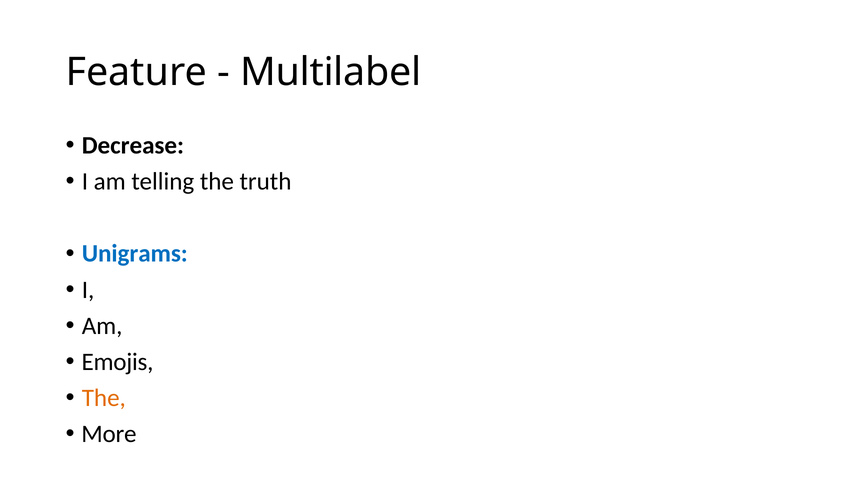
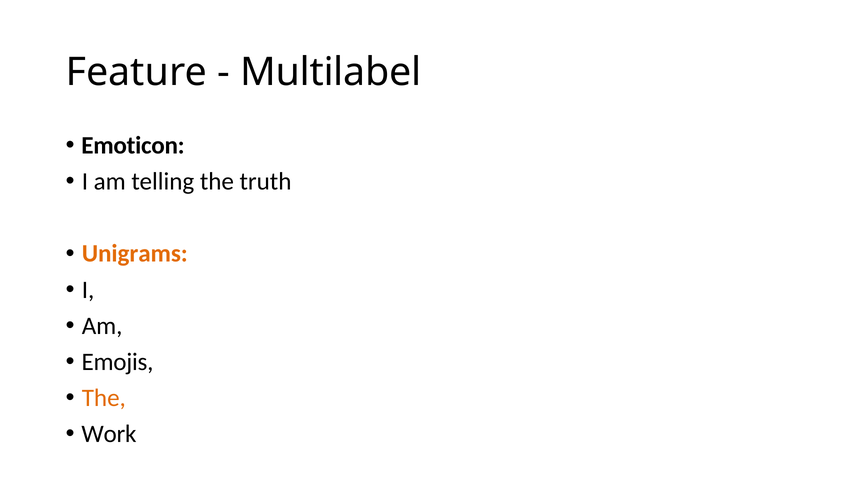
Decrease: Decrease -> Emoticon
Unigrams colour: blue -> orange
More: More -> Work
